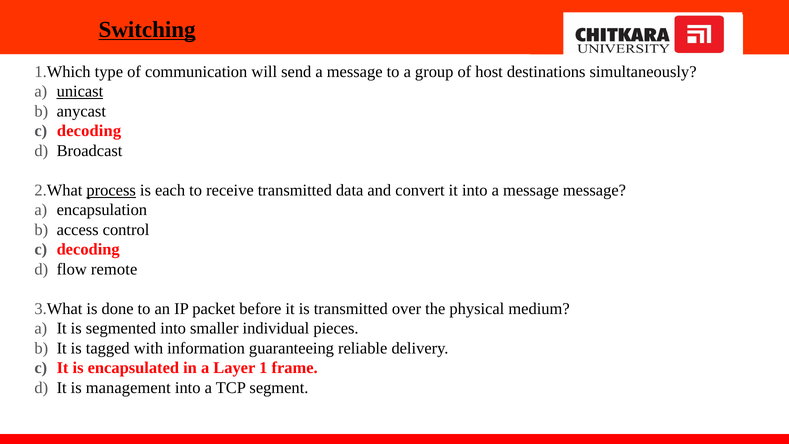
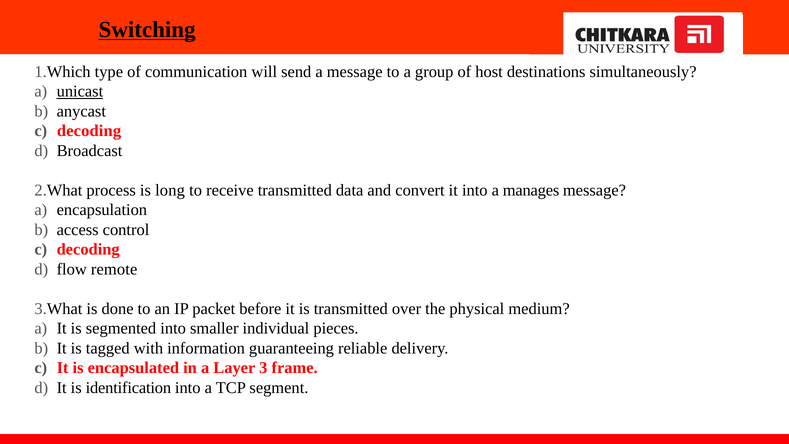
process underline: present -> none
each: each -> long
into a message: message -> manages
1: 1 -> 3
management: management -> identification
